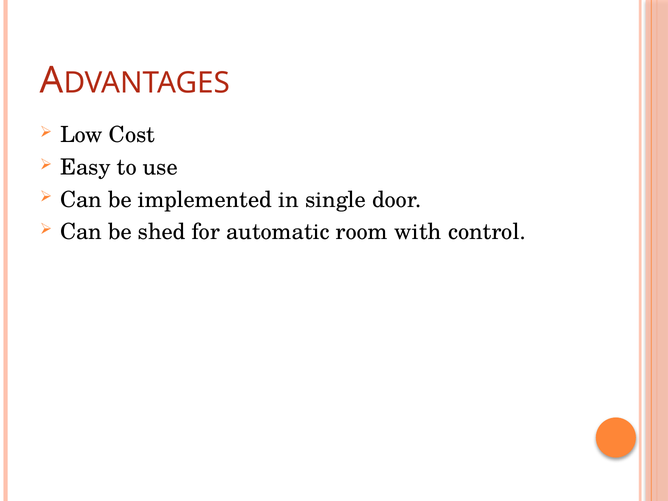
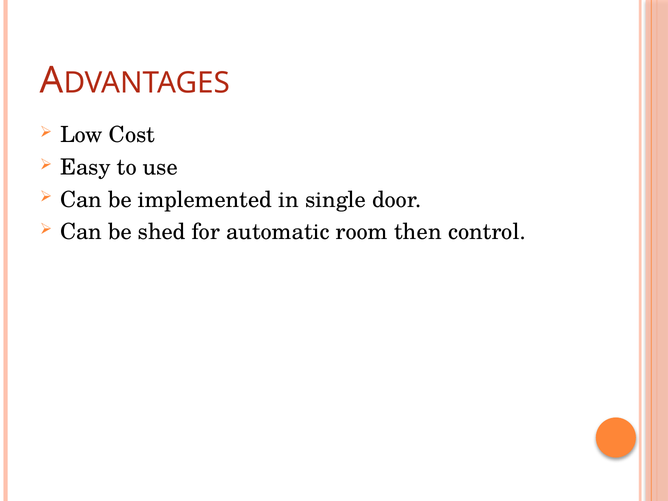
with: with -> then
